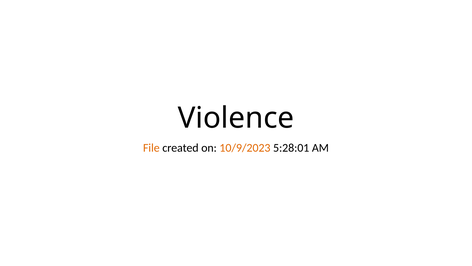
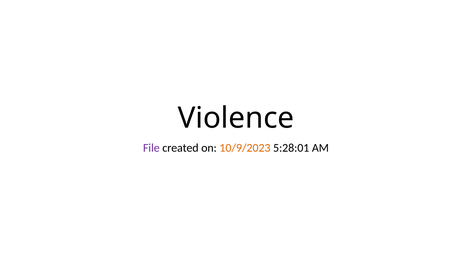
File colour: orange -> purple
